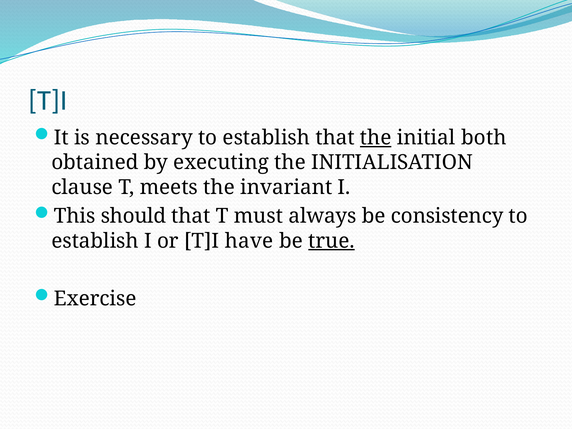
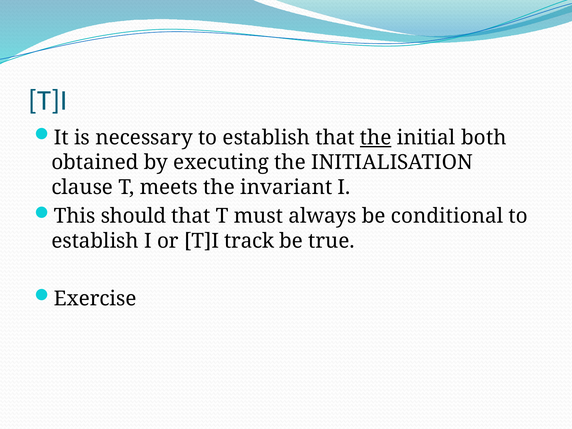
consistency: consistency -> conditional
have: have -> track
true underline: present -> none
